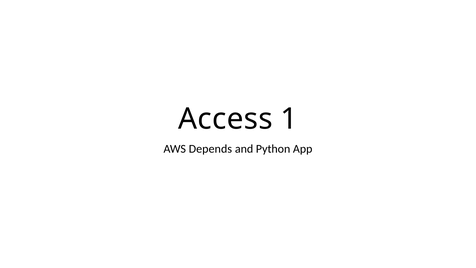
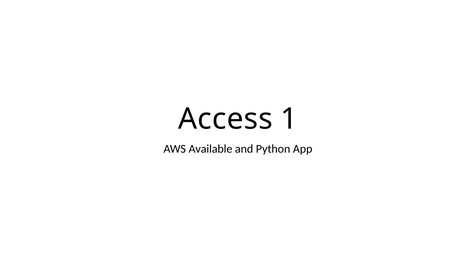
Depends: Depends -> Available
